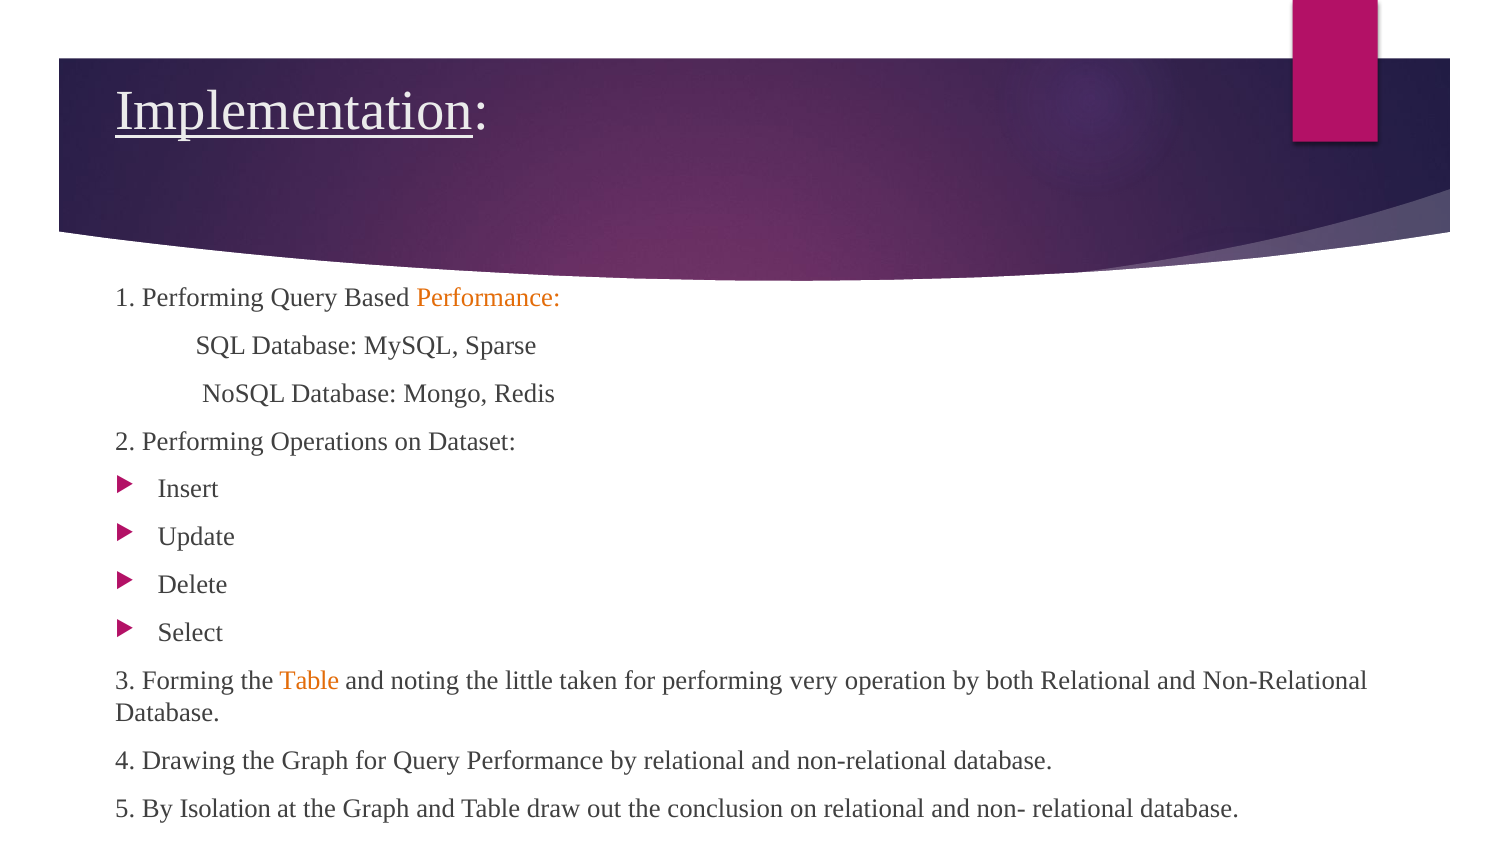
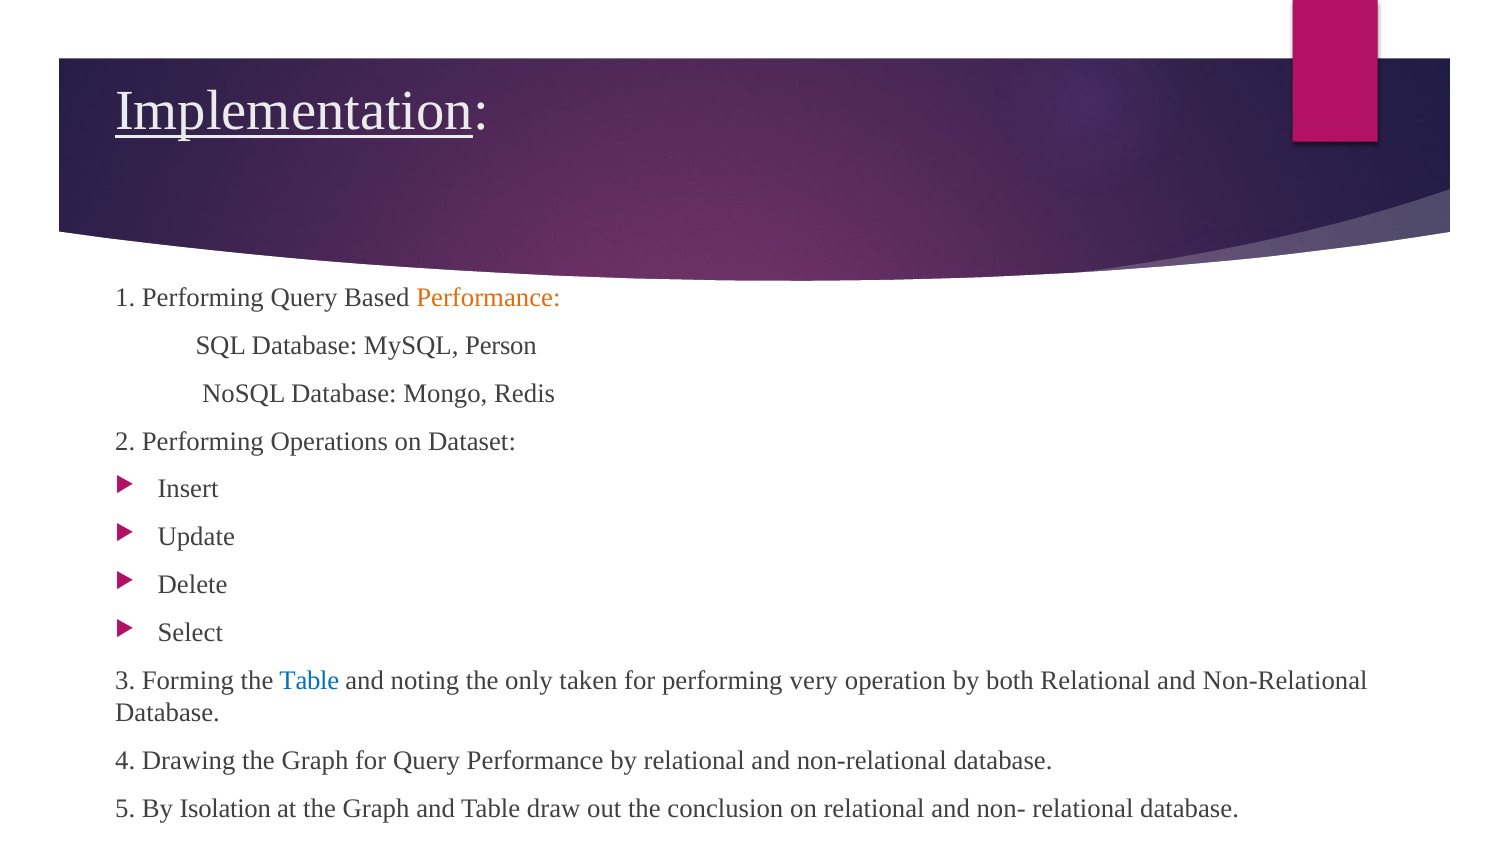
Sparse: Sparse -> Person
Table at (309, 680) colour: orange -> blue
little: little -> only
